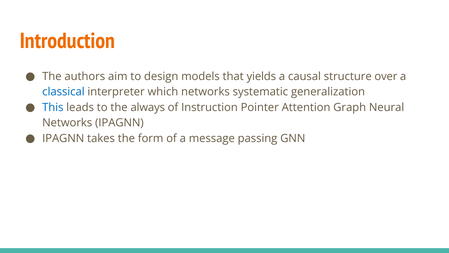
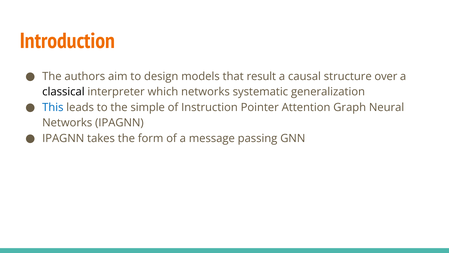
yields: yields -> result
classical colour: blue -> black
always: always -> simple
